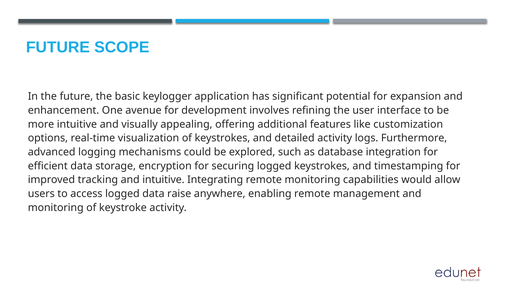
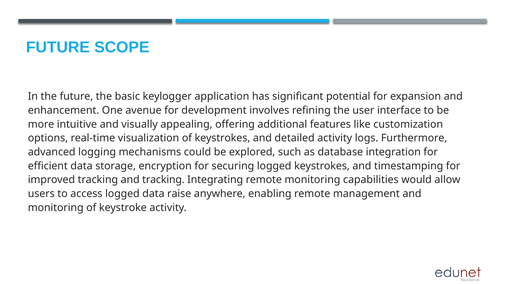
and intuitive: intuitive -> tracking
